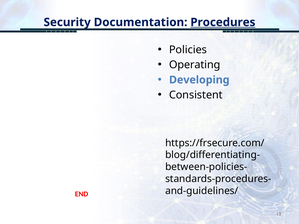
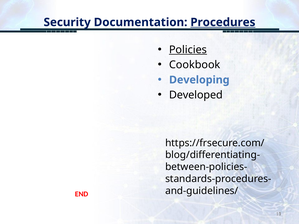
Policies underline: none -> present
Operating: Operating -> Cookbook
Consistent: Consistent -> Developed
